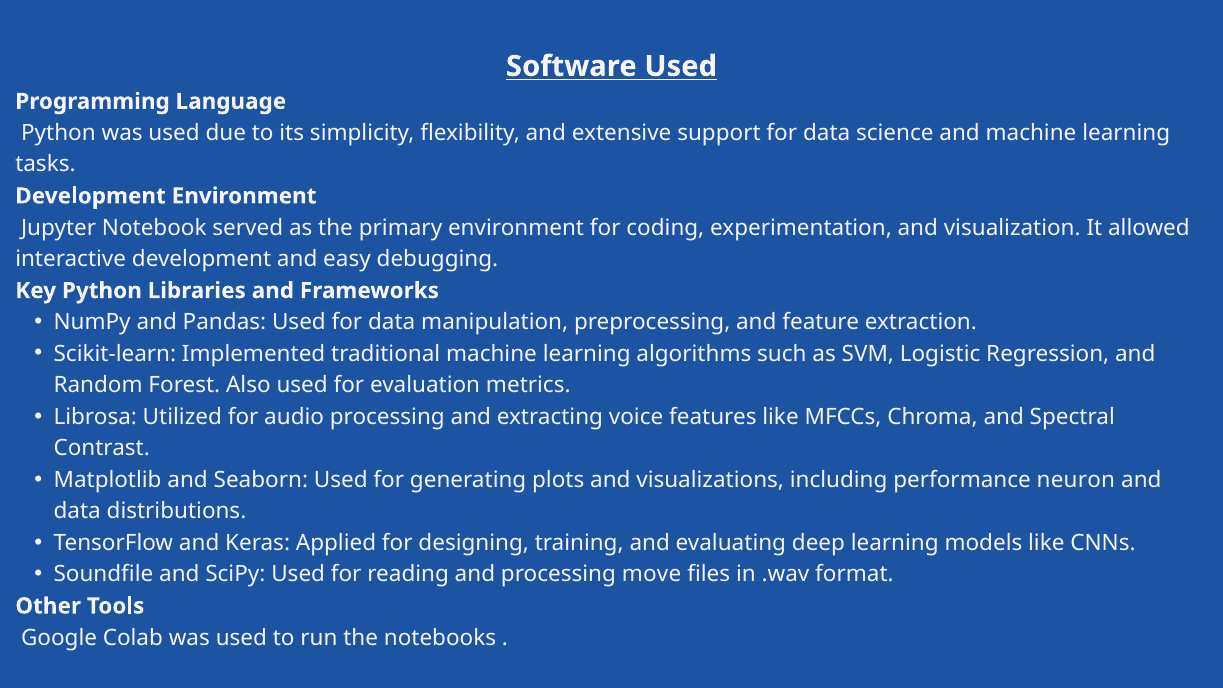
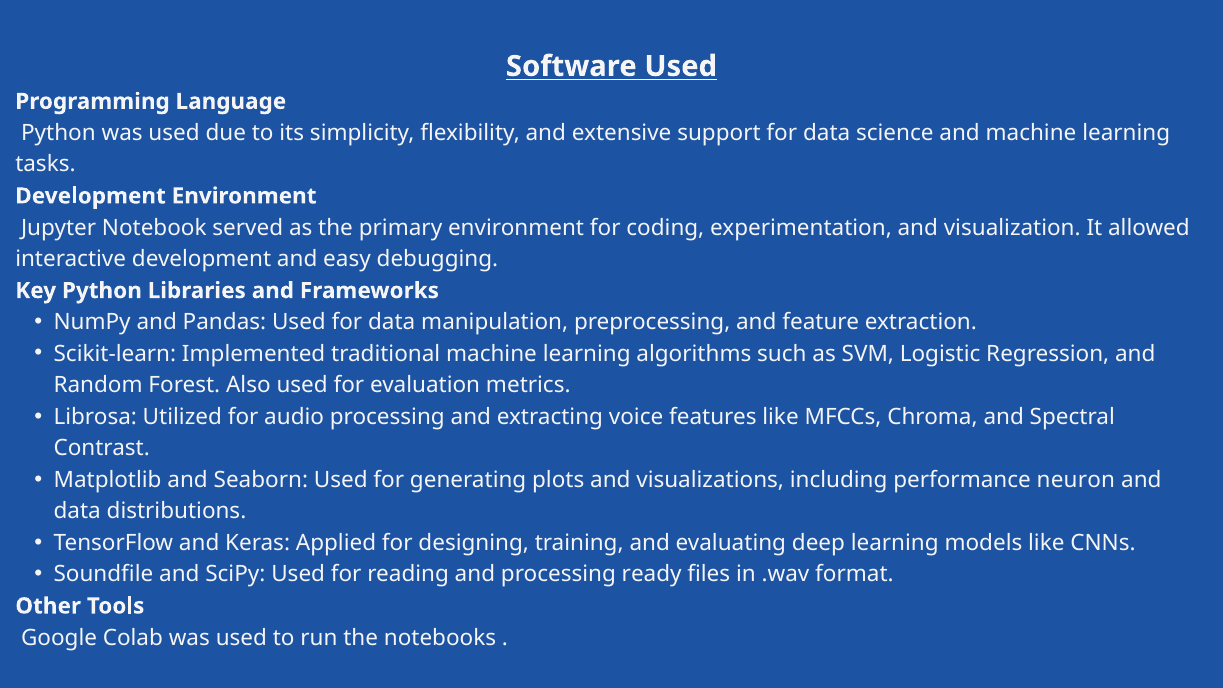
move: move -> ready
